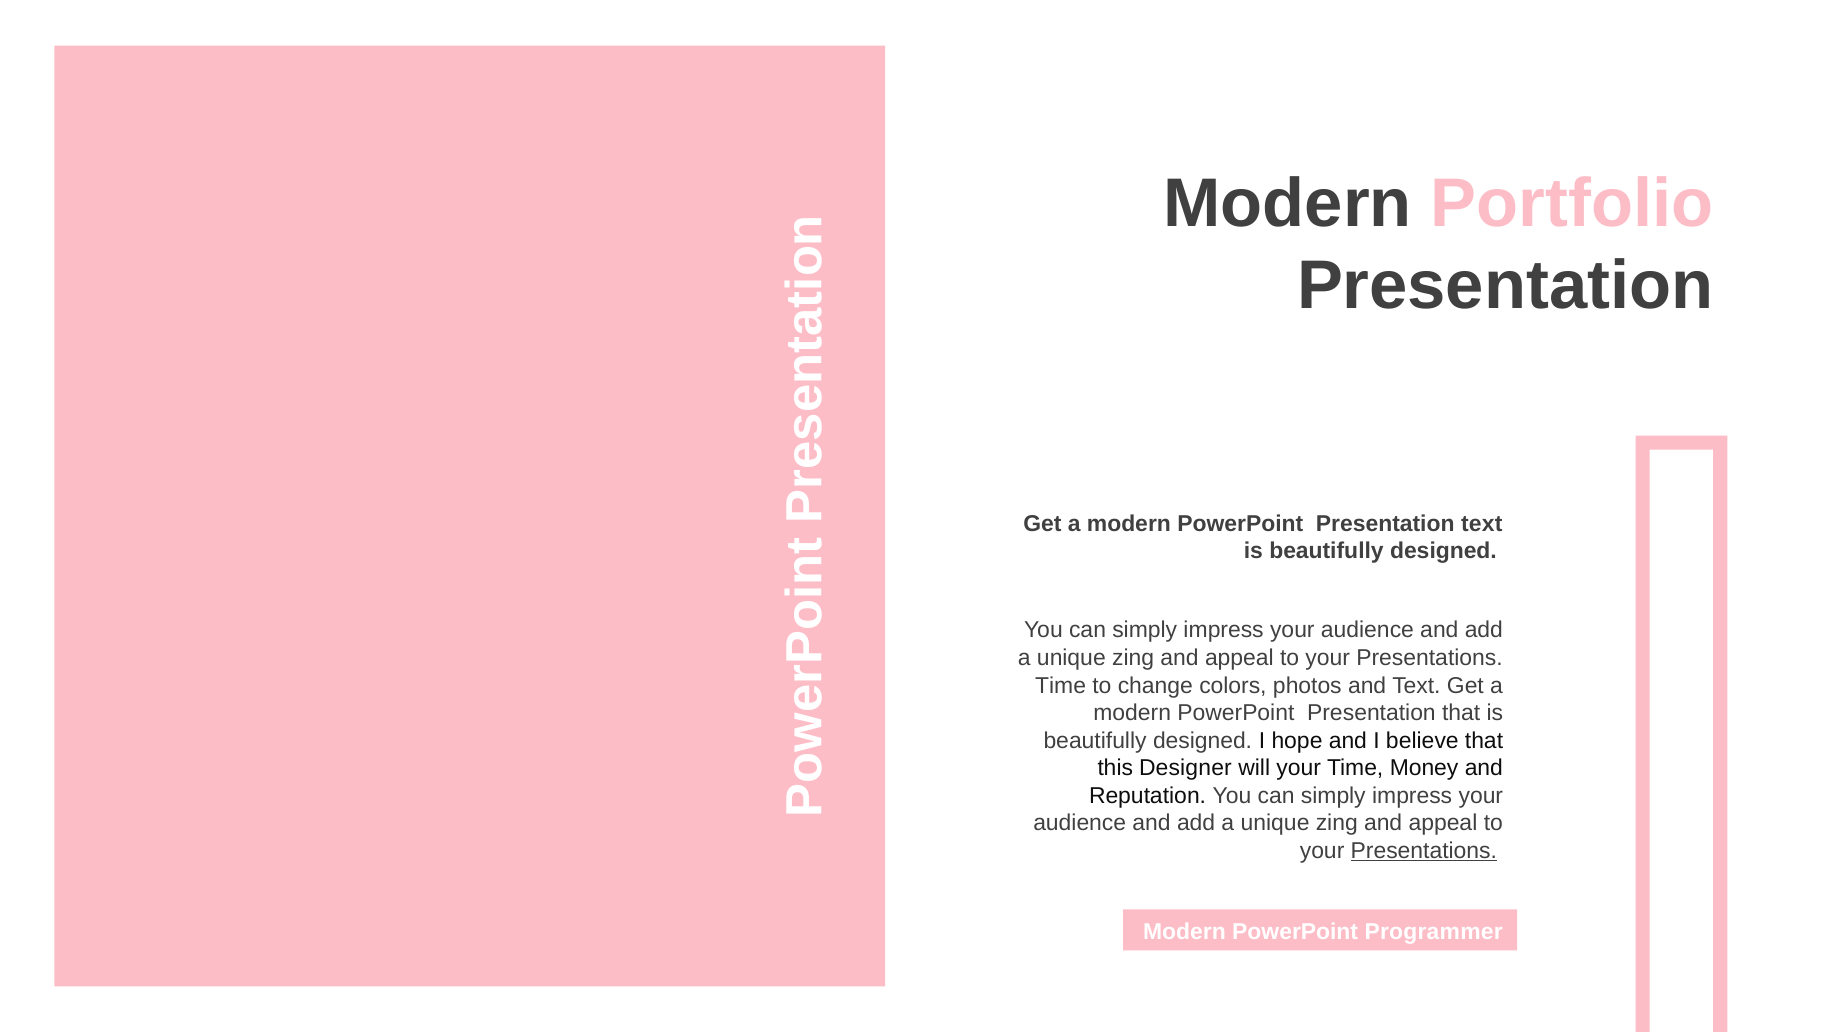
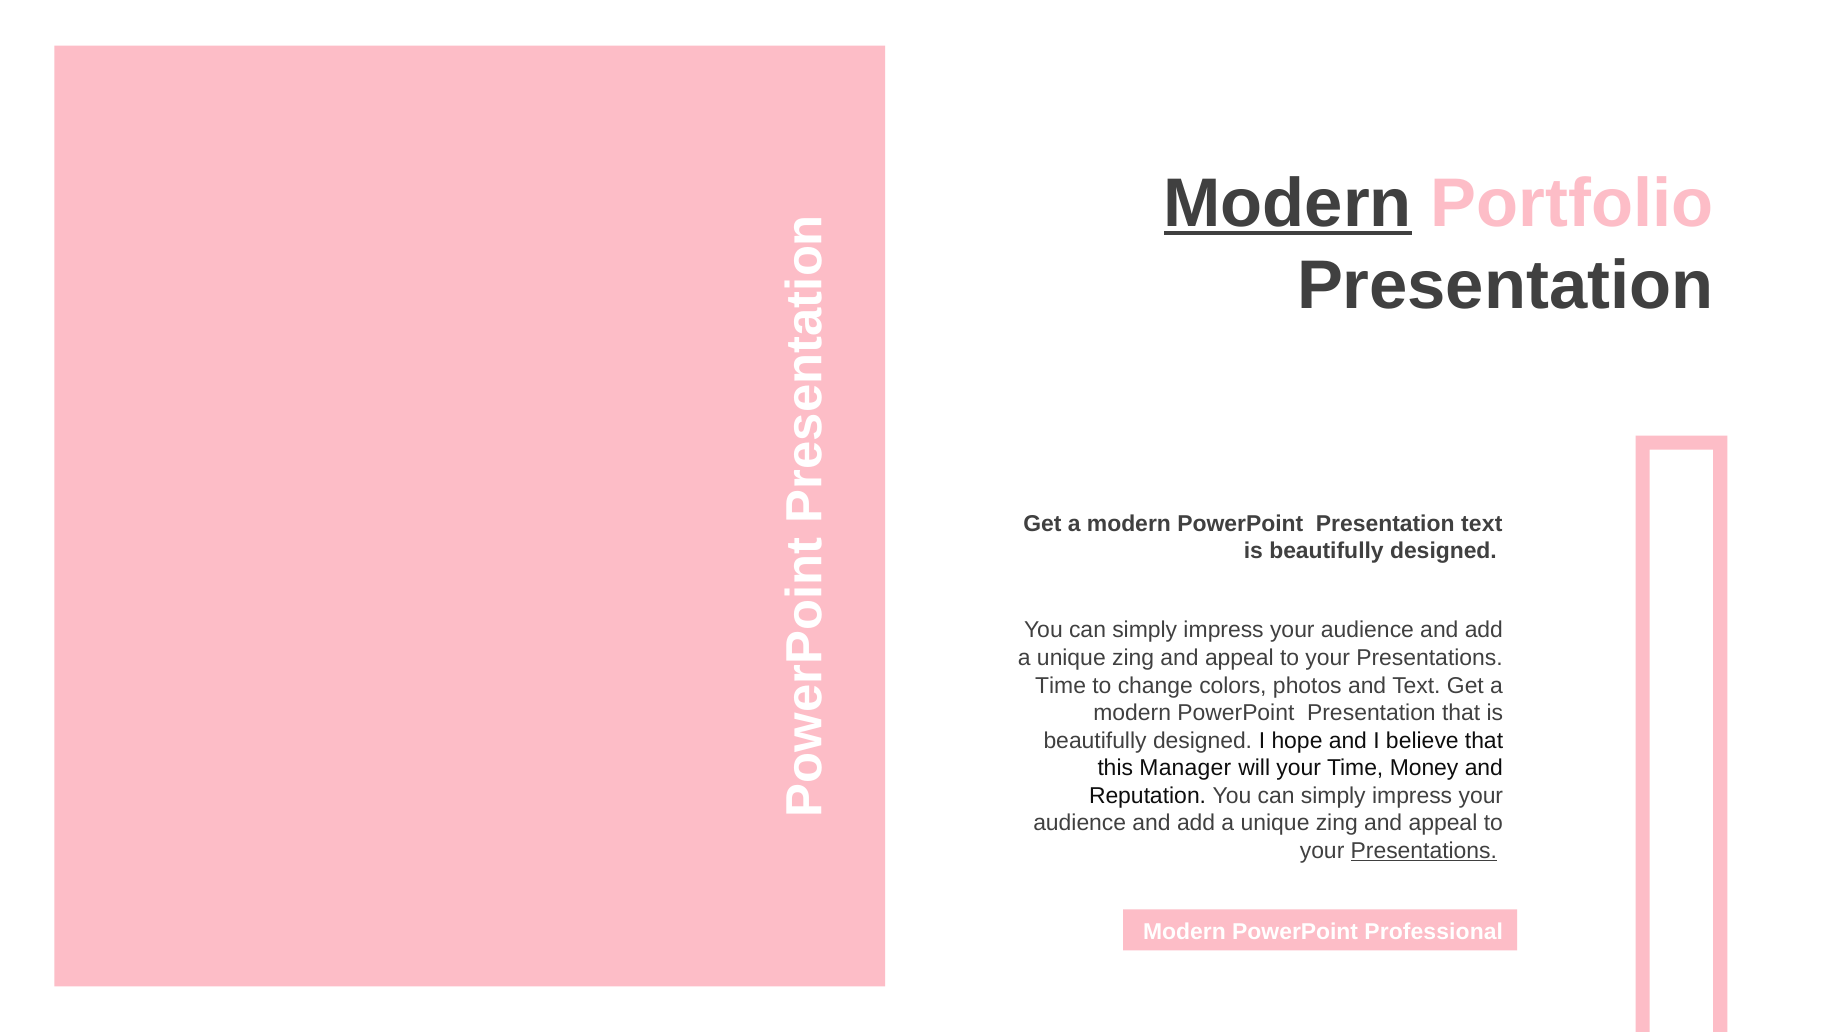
Modern at (1288, 204) underline: none -> present
Designer: Designer -> Manager
Programmer: Programmer -> Professional
